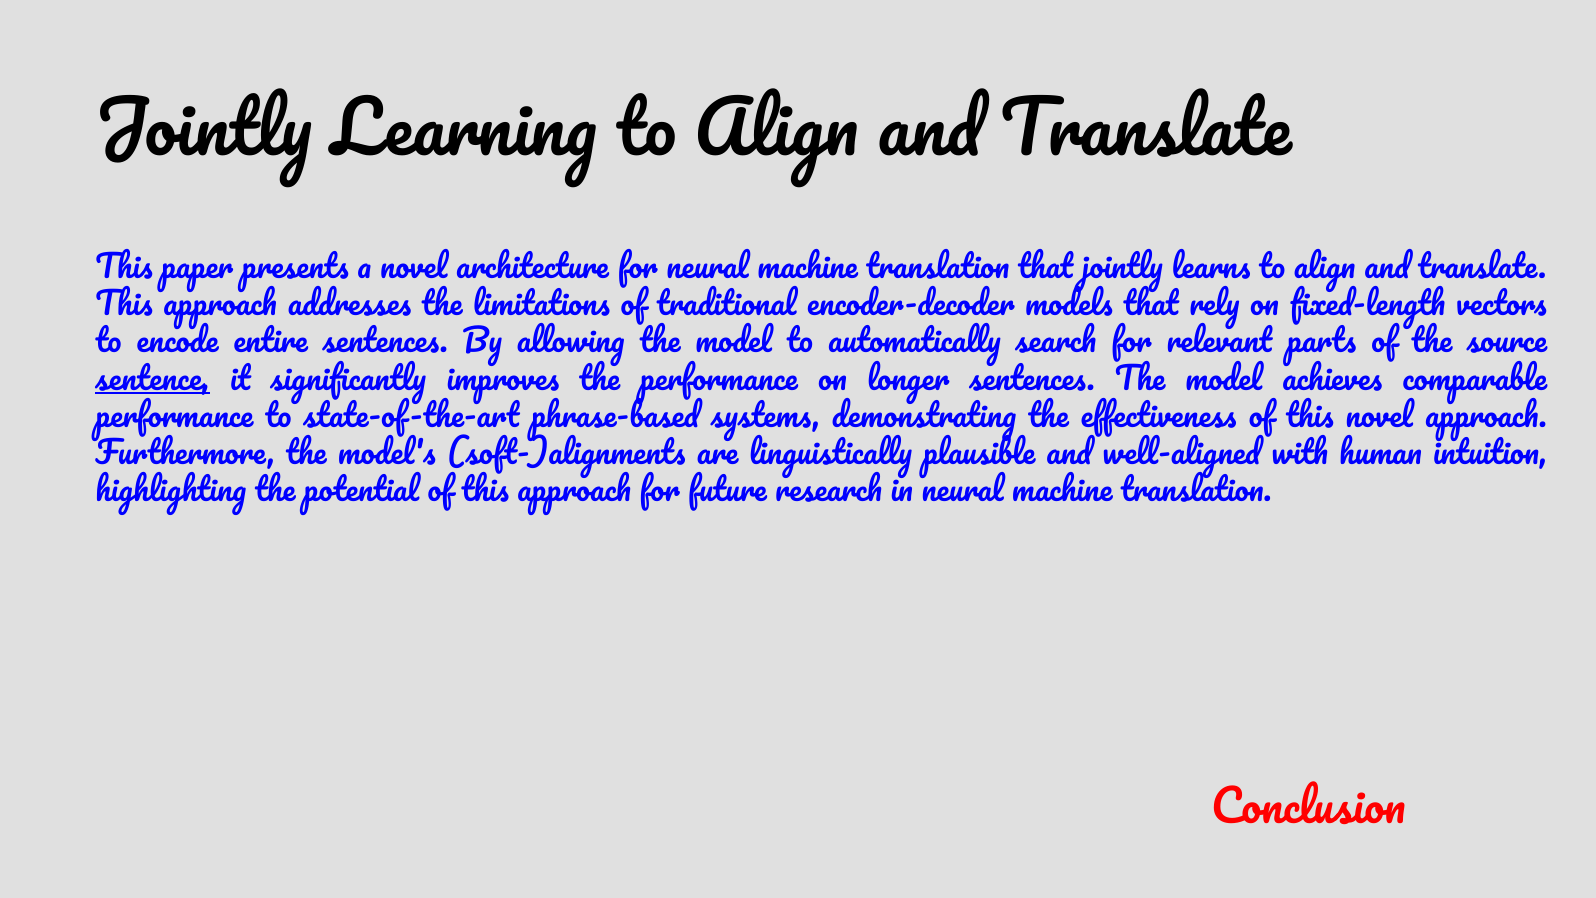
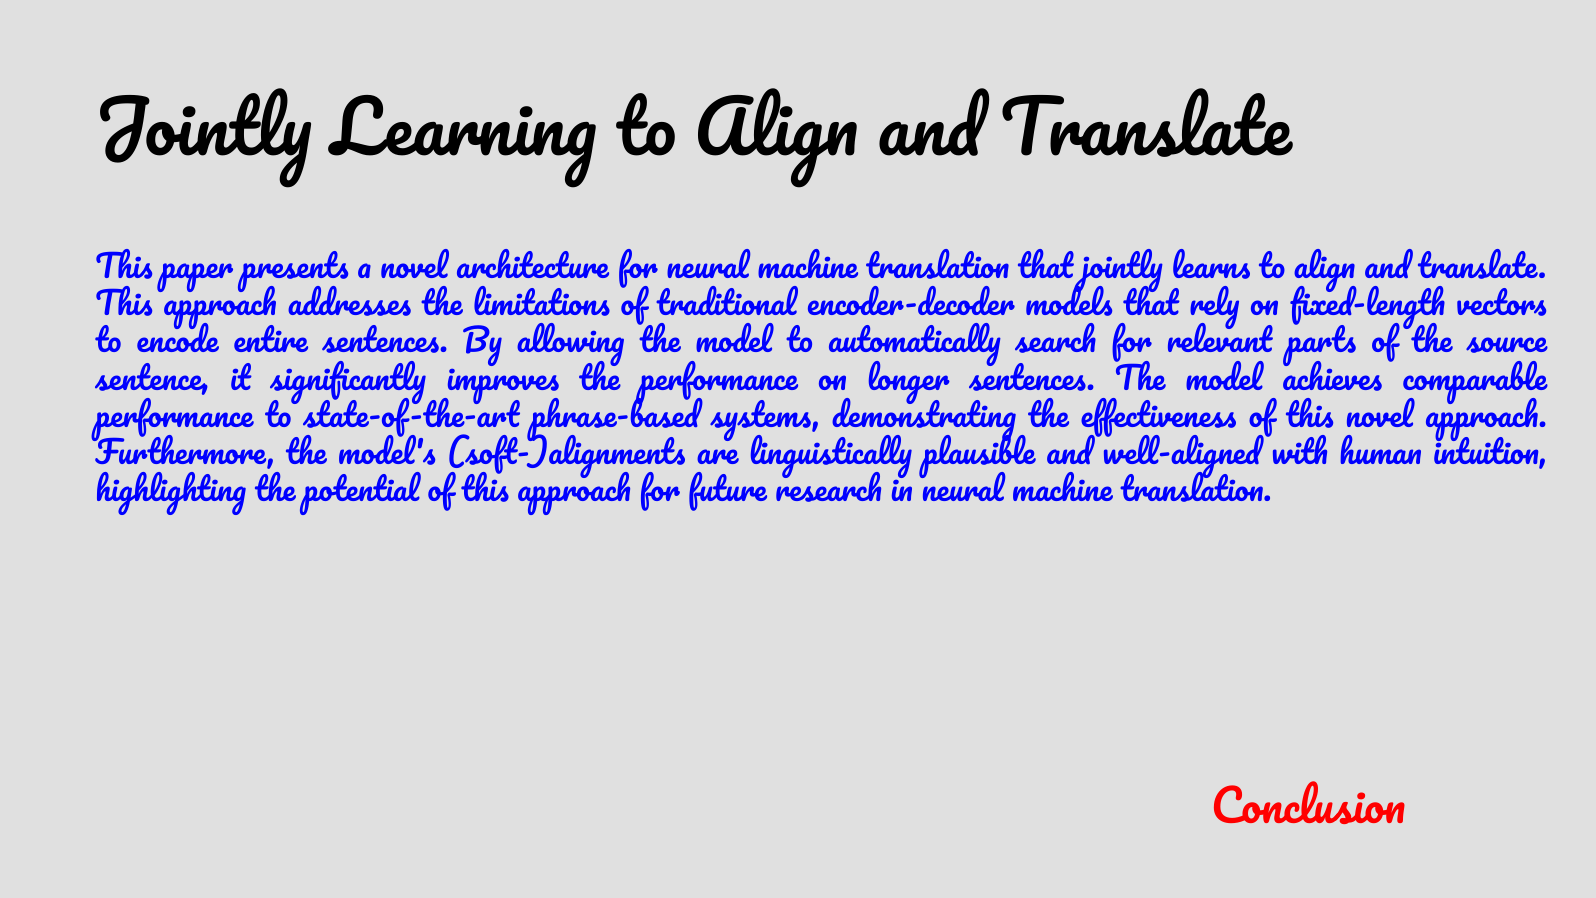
sentence underline: present -> none
